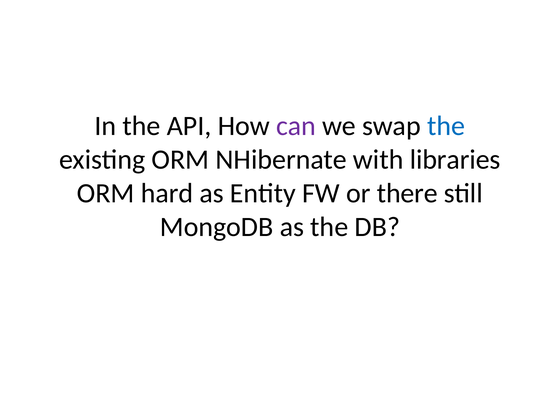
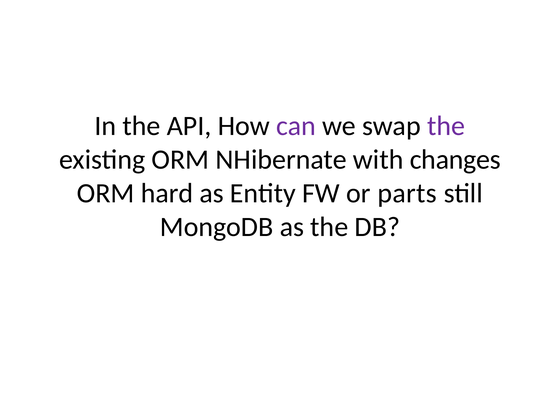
the at (446, 126) colour: blue -> purple
libraries: libraries -> changes
there: there -> parts
